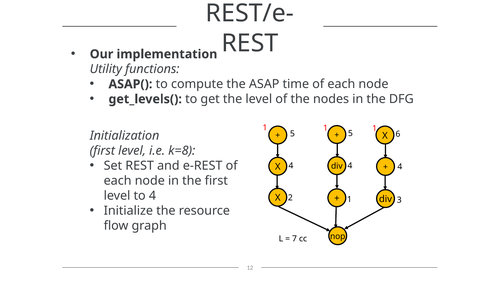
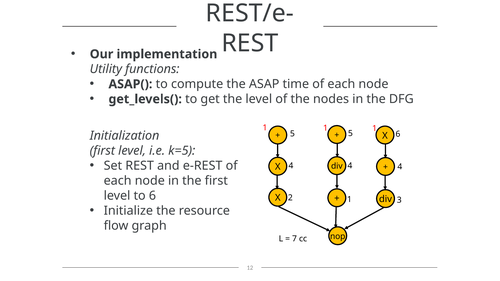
k=8: k=8 -> k=5
to 4: 4 -> 6
